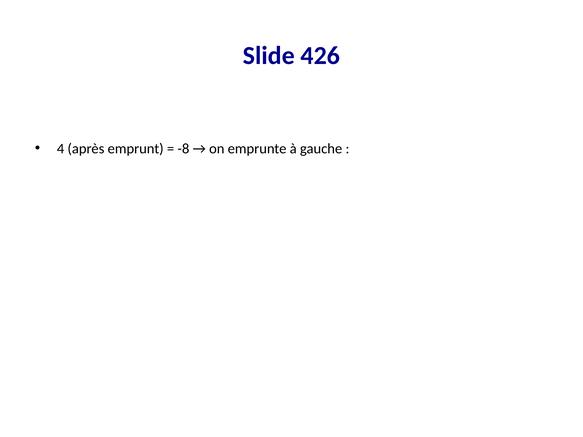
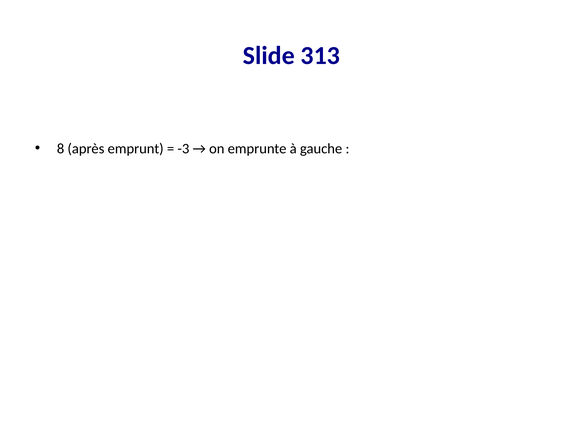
426: 426 -> 313
4: 4 -> 8
-8: -8 -> -3
